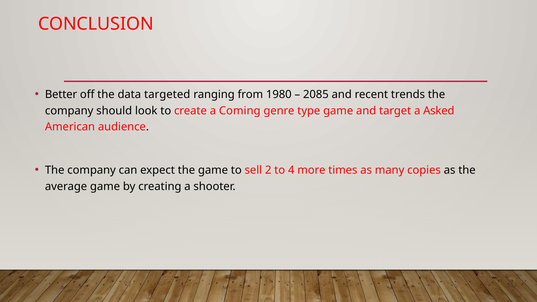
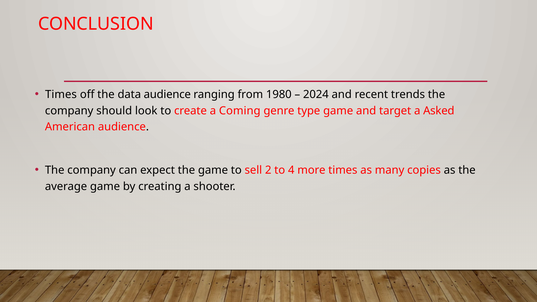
Better at (61, 95): Better -> Times
data targeted: targeted -> audience
2085: 2085 -> 2024
